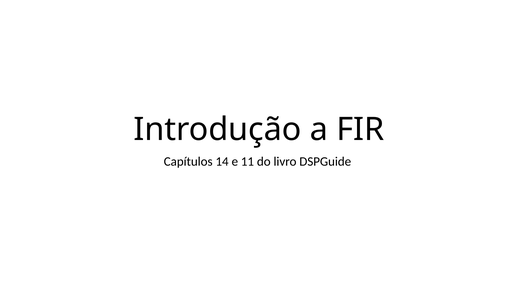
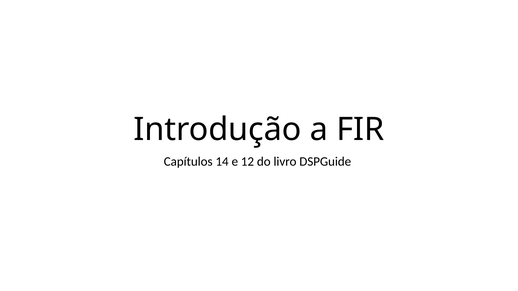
11: 11 -> 12
